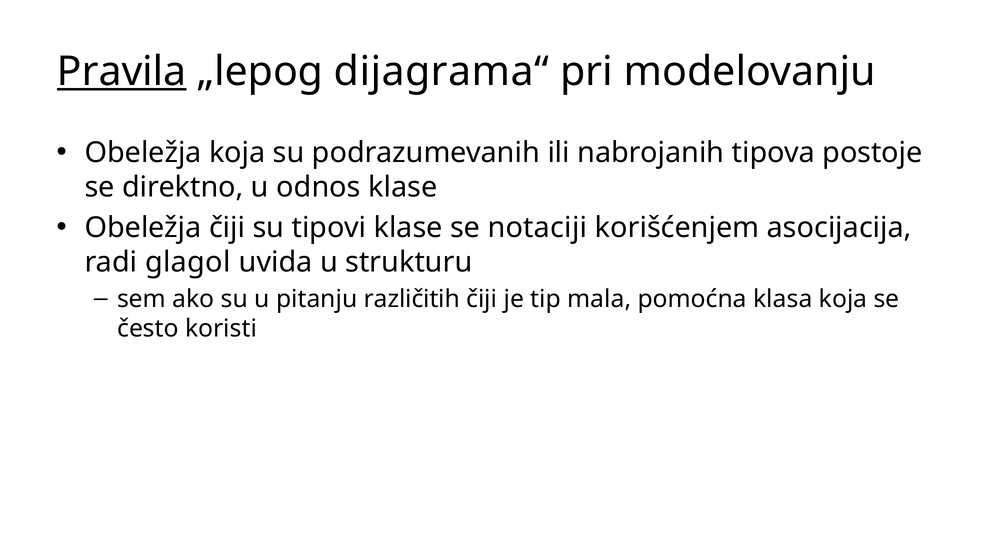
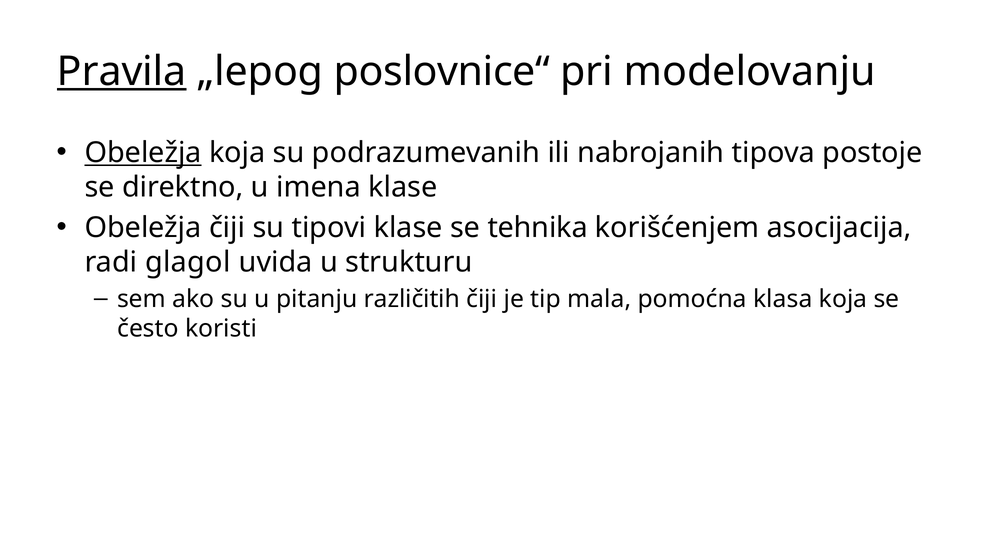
dijagrama“: dijagrama“ -> poslovnice“
Obeležja at (143, 153) underline: none -> present
odnos: odnos -> imena
notaciji: notaciji -> tehnika
